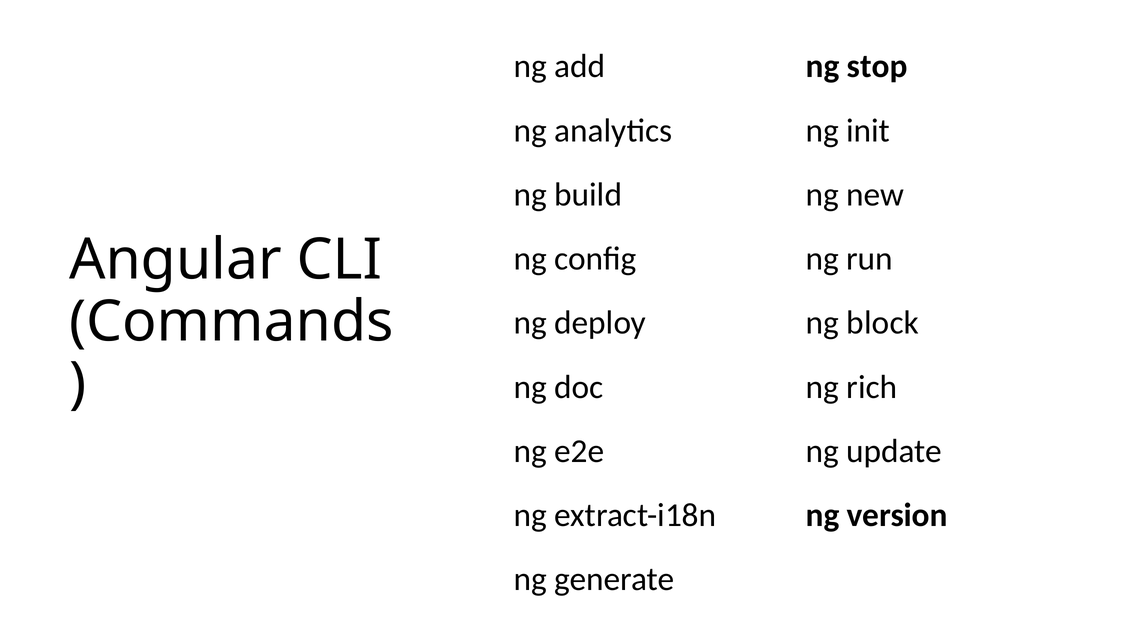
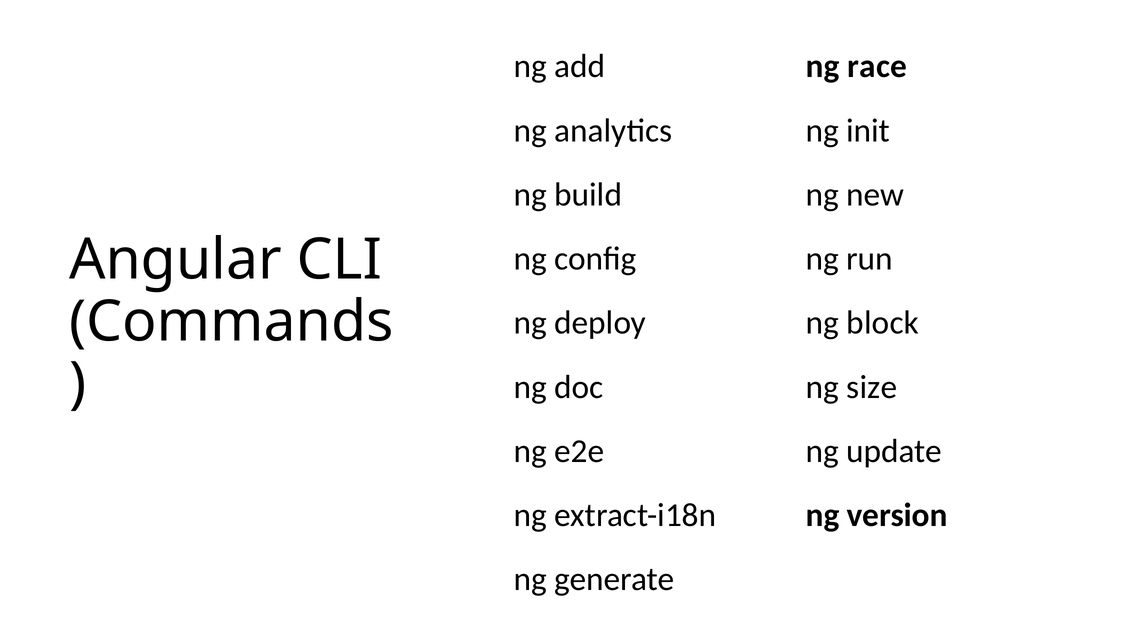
stop: stop -> race
rich: rich -> size
